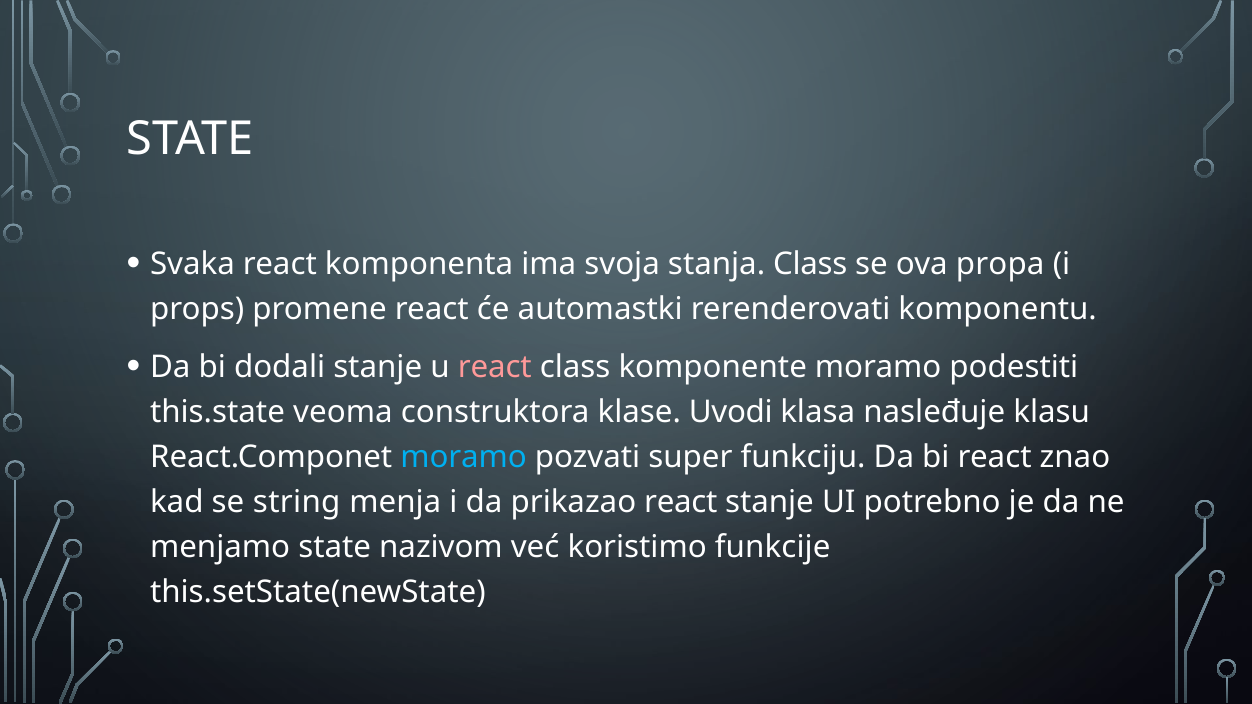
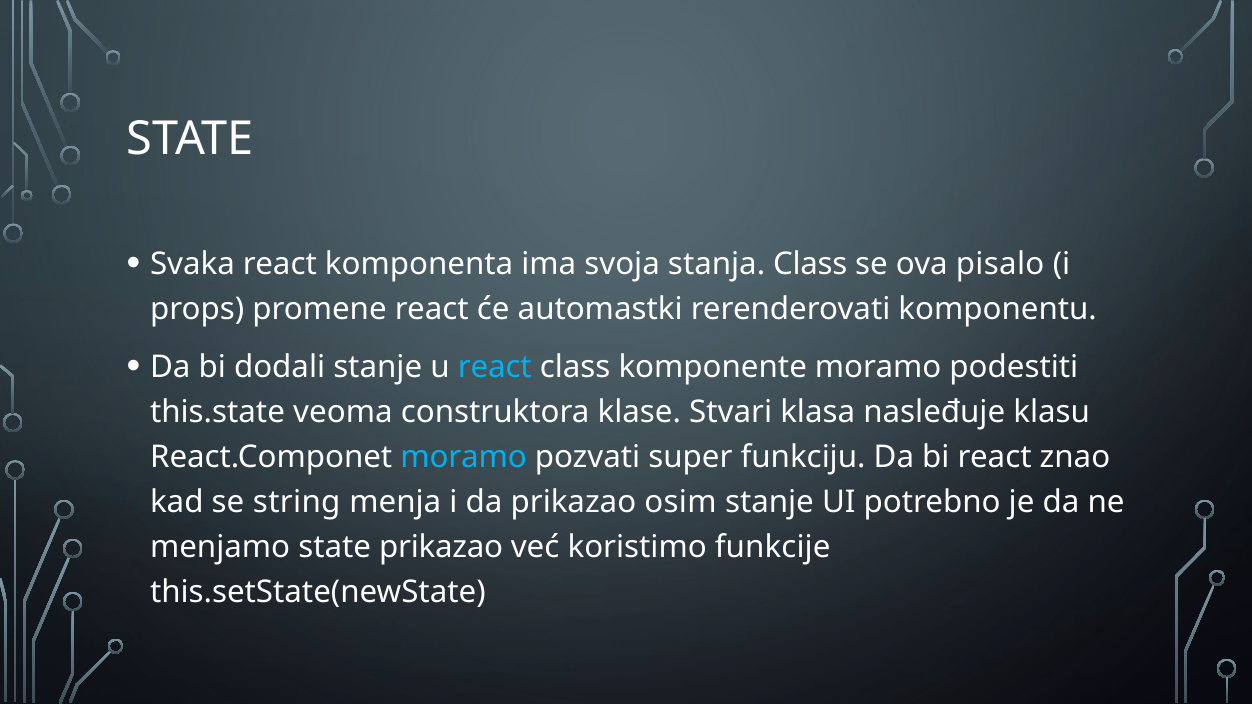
propa: propa -> pisalo
react at (495, 367) colour: pink -> light blue
Uvodi: Uvodi -> Stvari
prikazao react: react -> osim
state nazivom: nazivom -> prikazao
